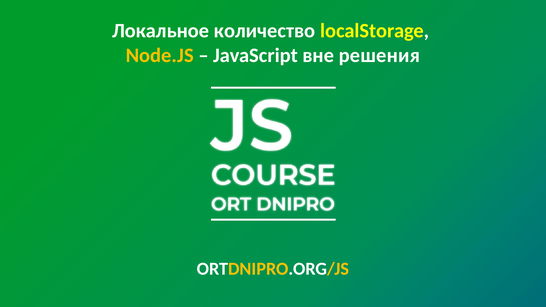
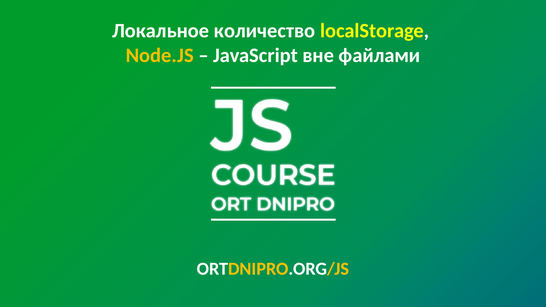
решения: решения -> файлами
